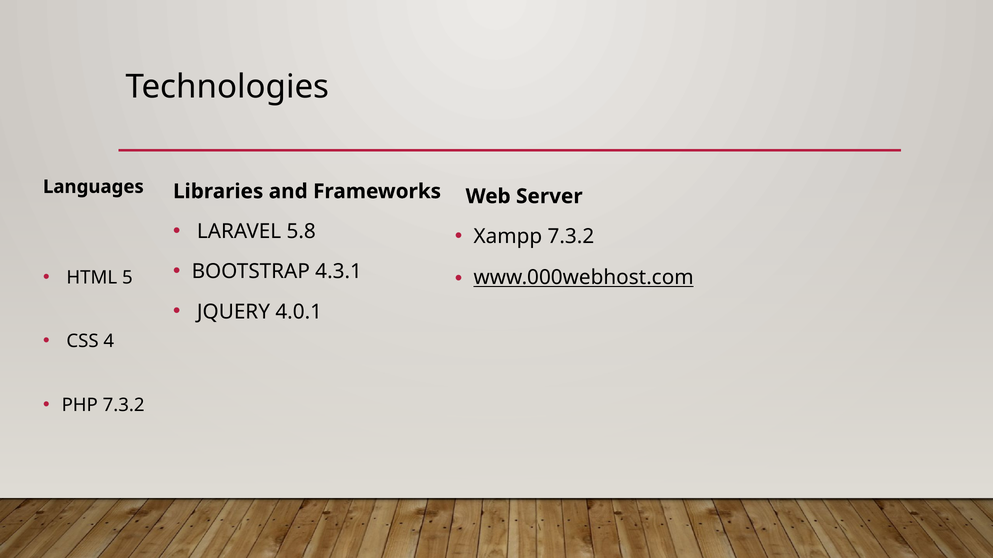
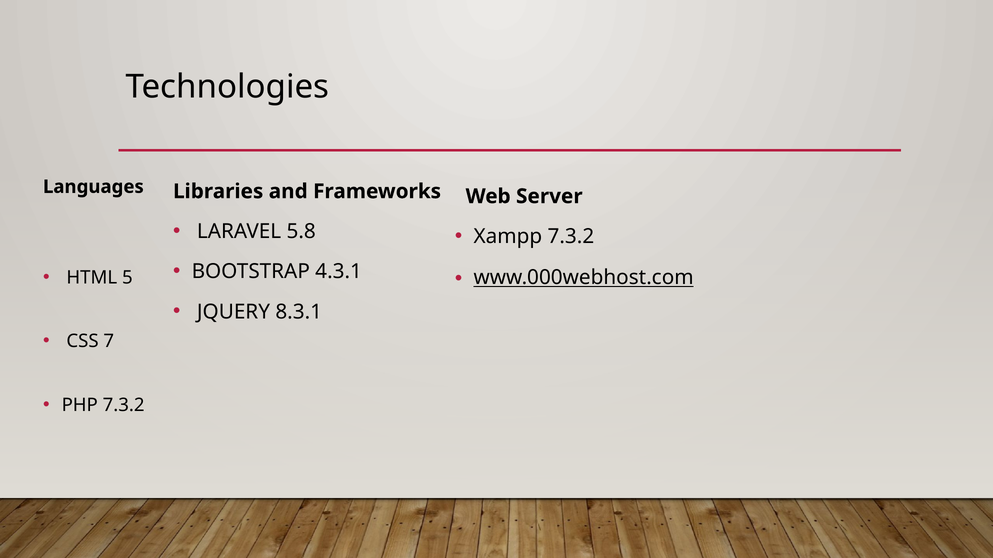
4.0.1: 4.0.1 -> 8.3.1
4: 4 -> 7
